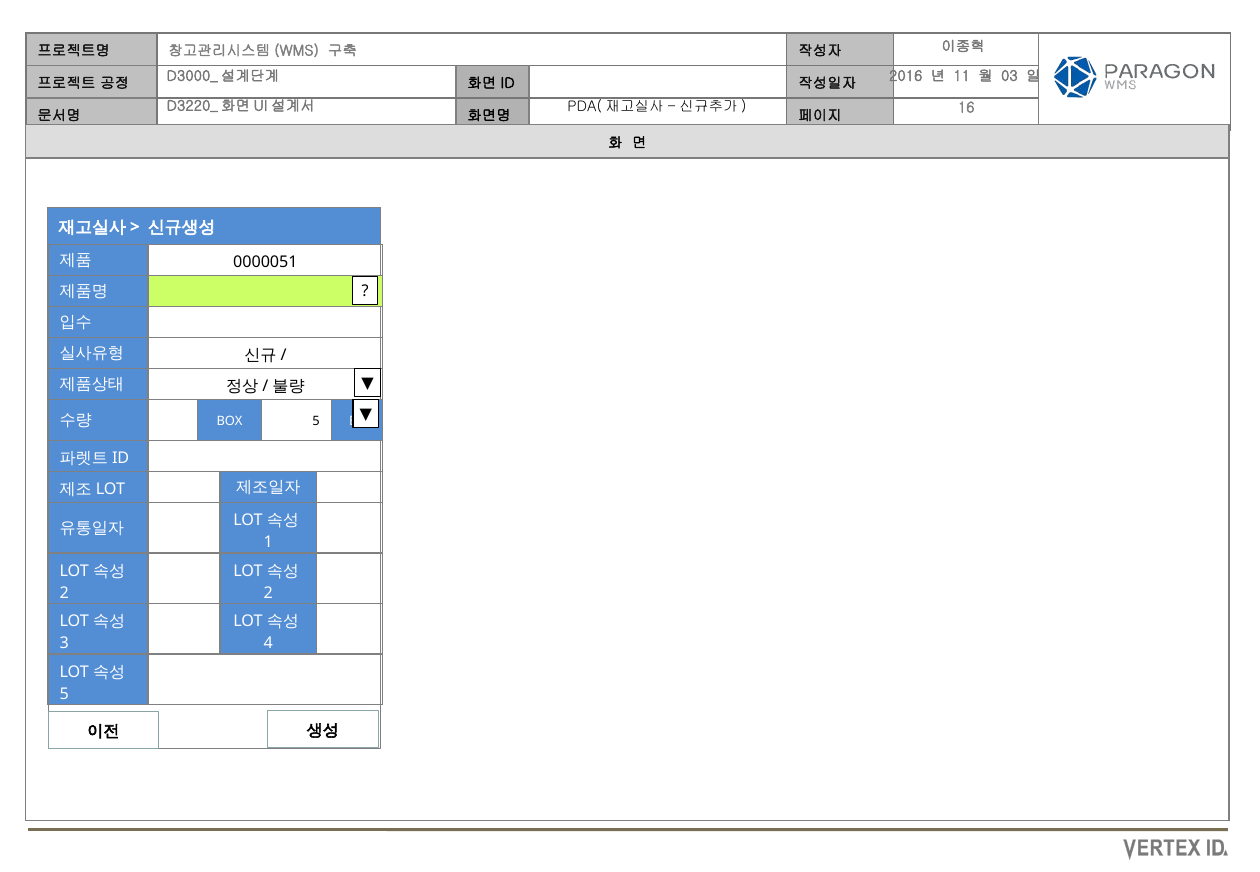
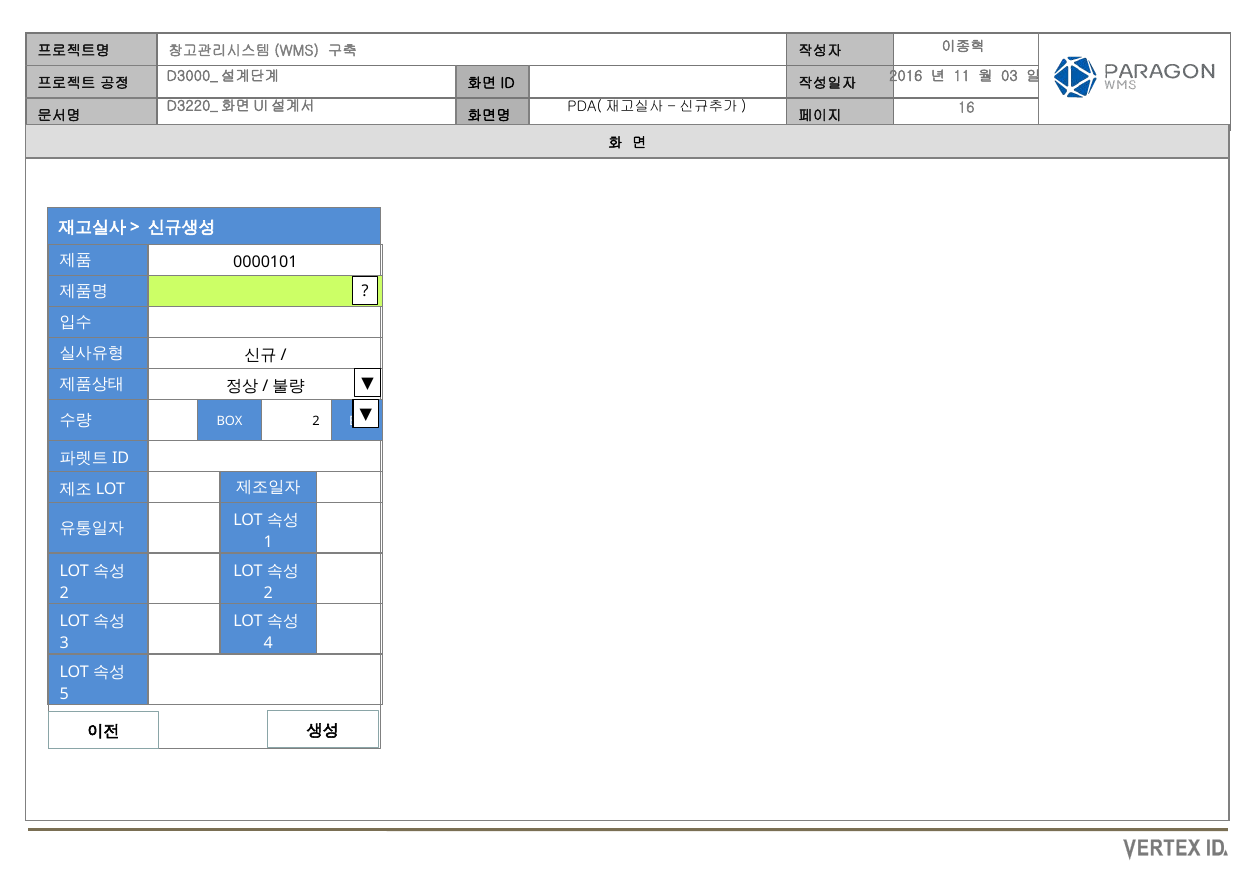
0000051: 0000051 -> 0000101
BOX 5: 5 -> 2
